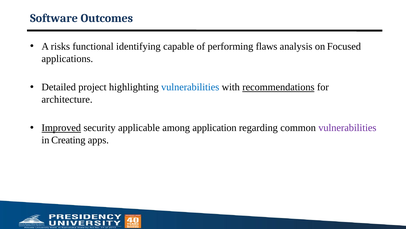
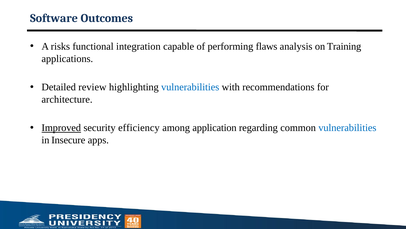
identifying: identifying -> integration
Focused: Focused -> Training
project: project -> review
recommendations underline: present -> none
applicable: applicable -> efficiency
vulnerabilities at (347, 128) colour: purple -> blue
Creating: Creating -> Insecure
